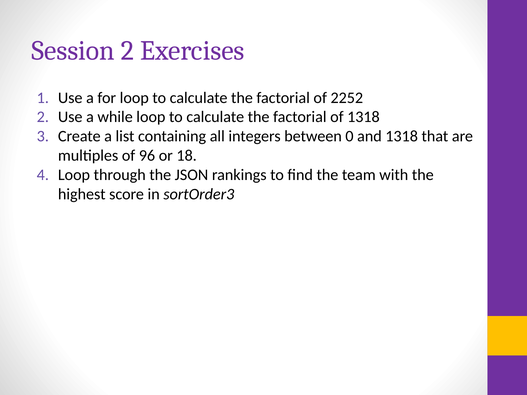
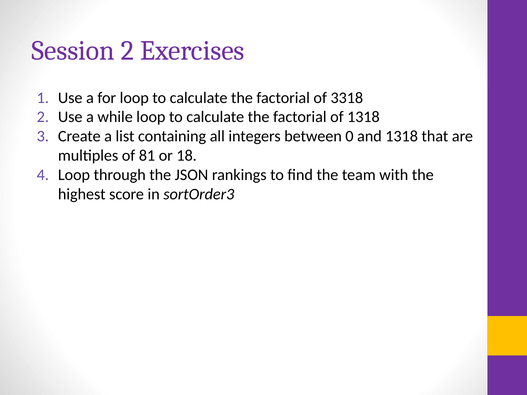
2252: 2252 -> 3318
96: 96 -> 81
